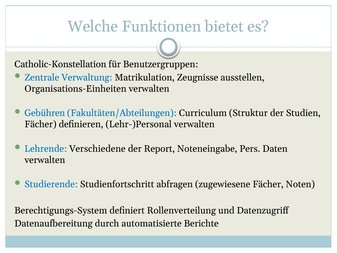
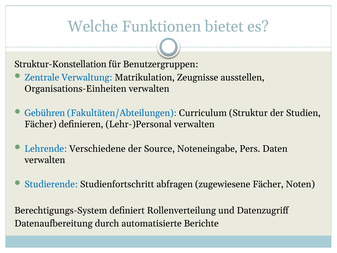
Catholic-Konstellation: Catholic-Konstellation -> Struktur-Konstellation
Report: Report -> Source
